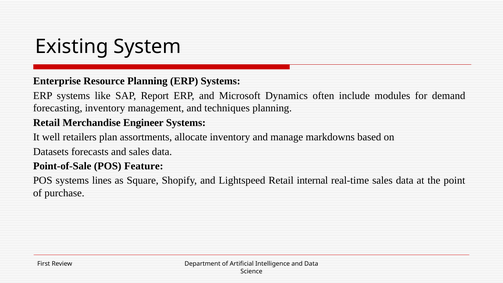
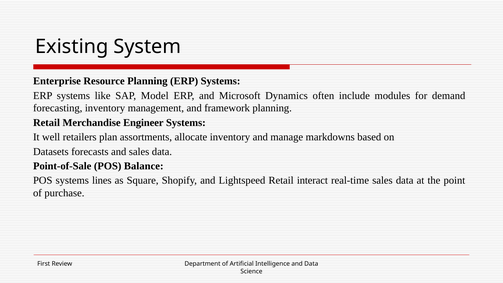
Report: Report -> Model
techniques: techniques -> framework
Feature: Feature -> Balance
internal: internal -> interact
